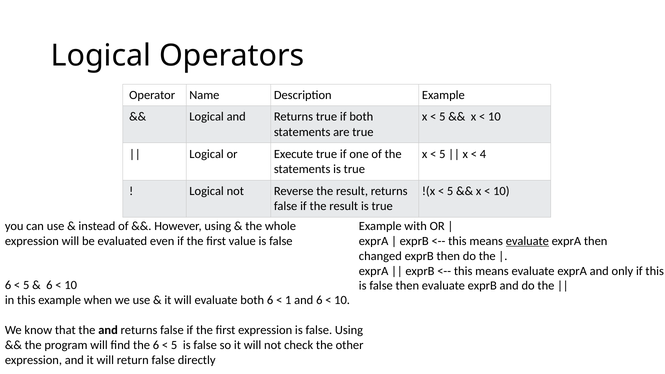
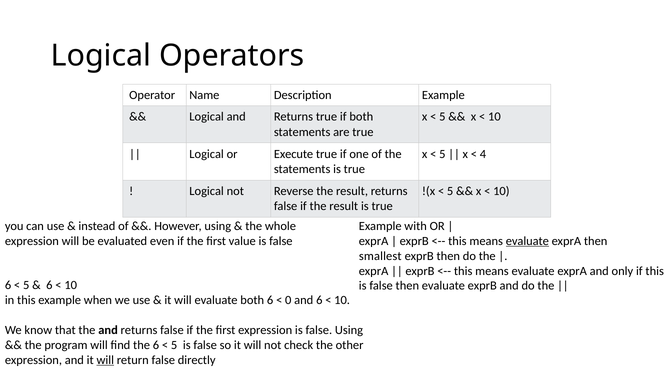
changed: changed -> smallest
1: 1 -> 0
will at (105, 360) underline: none -> present
